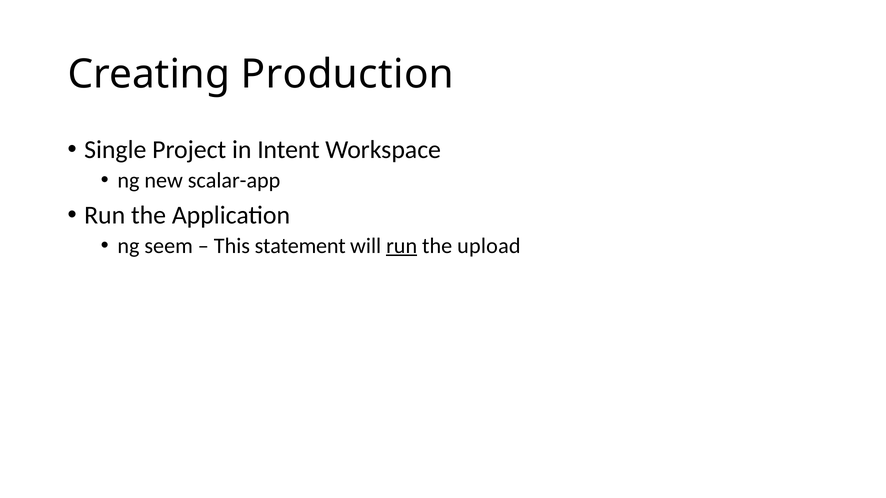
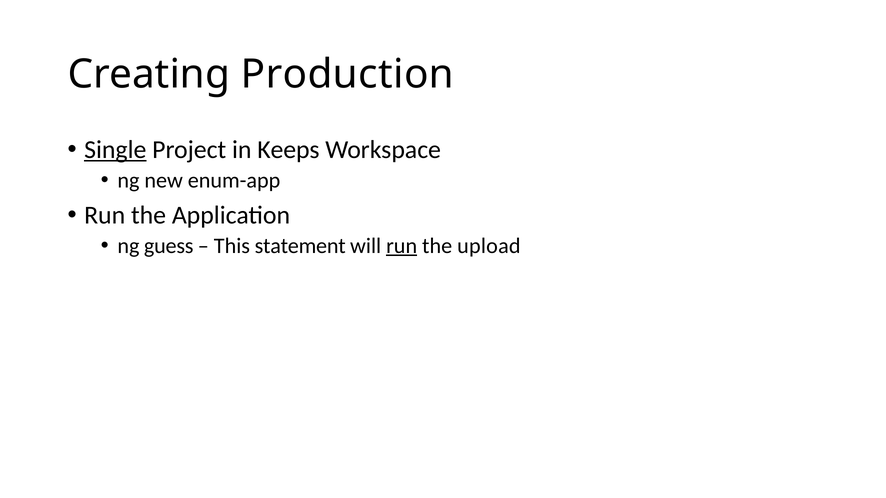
Single underline: none -> present
Intent: Intent -> Keeps
scalar-app: scalar-app -> enum-app
seem: seem -> guess
